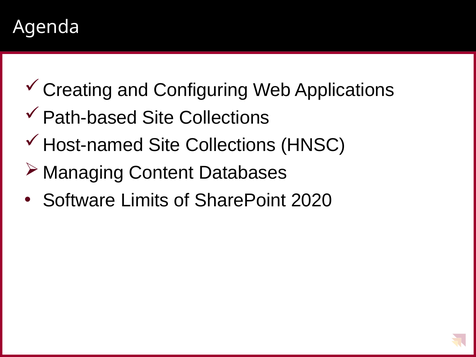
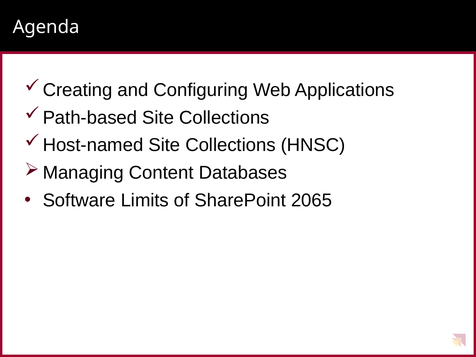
2020: 2020 -> 2065
